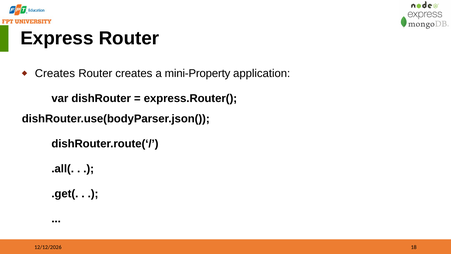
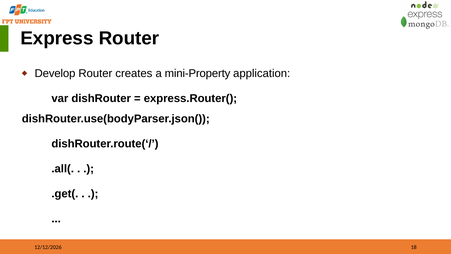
Creates at (55, 73): Creates -> Develop
